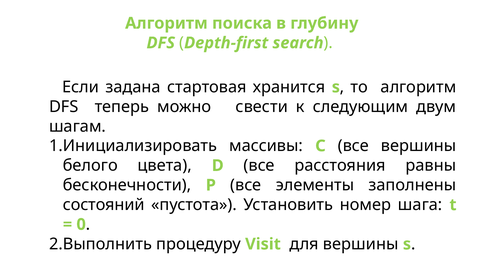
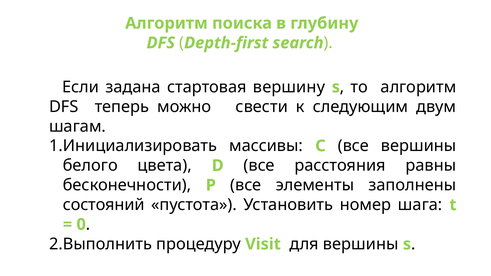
хранится: хранится -> вершину
